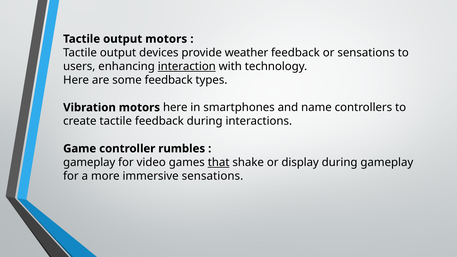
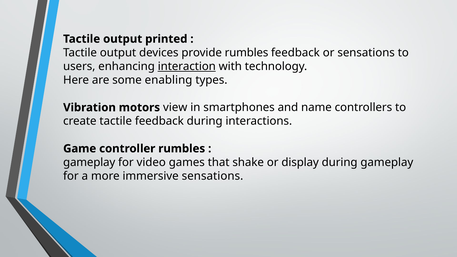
output motors: motors -> printed
provide weather: weather -> rumbles
some feedback: feedback -> enabling
motors here: here -> view
that underline: present -> none
